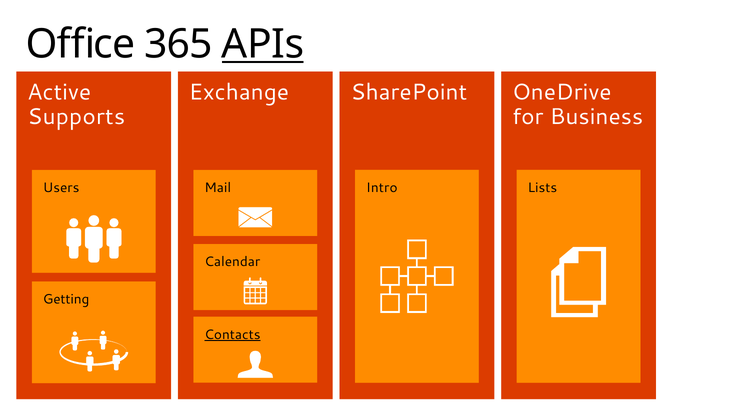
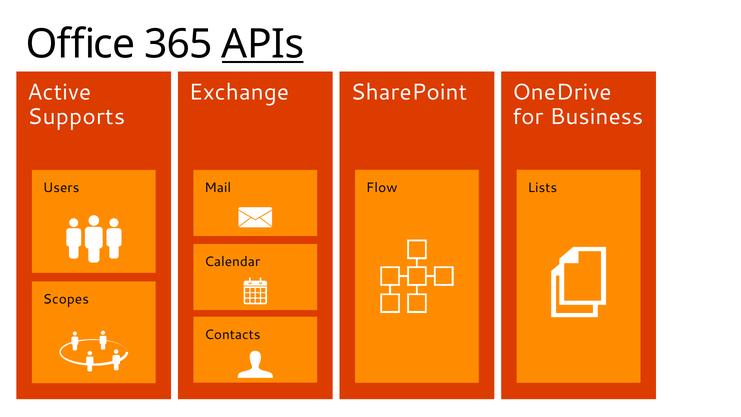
Intro: Intro -> Flow
Getting: Getting -> Scopes
Contacts underline: present -> none
